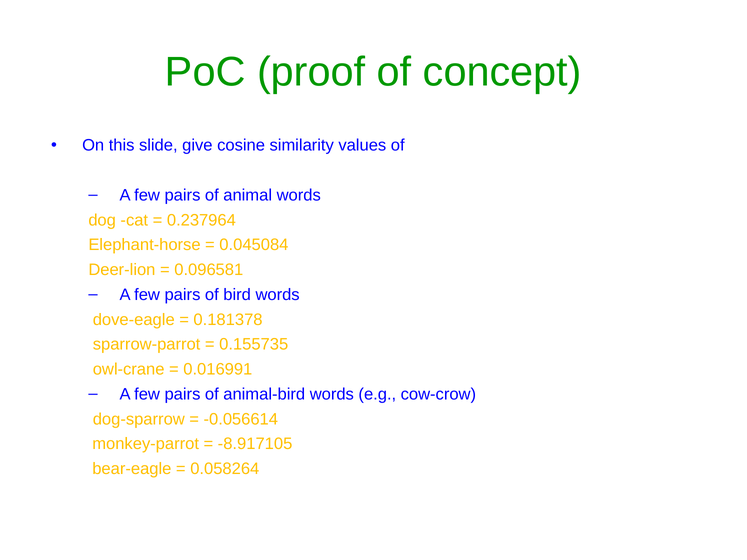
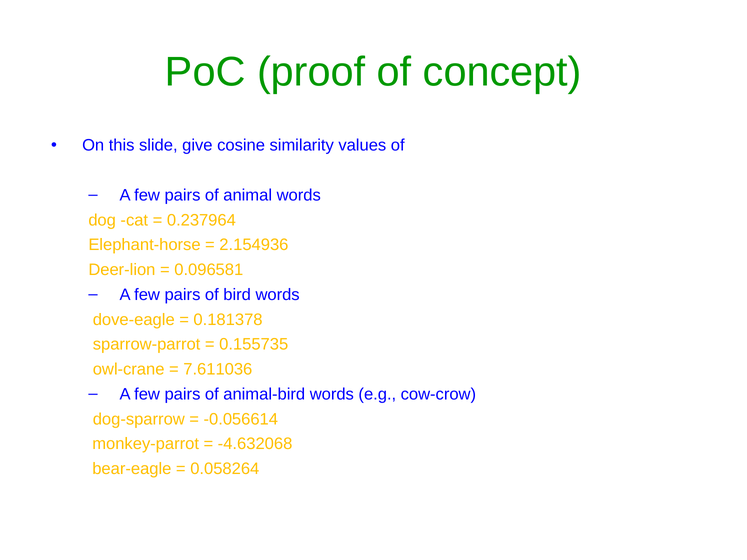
0.045084: 0.045084 -> 2.154936
0.016991: 0.016991 -> 7.611036
-8.917105: -8.917105 -> -4.632068
